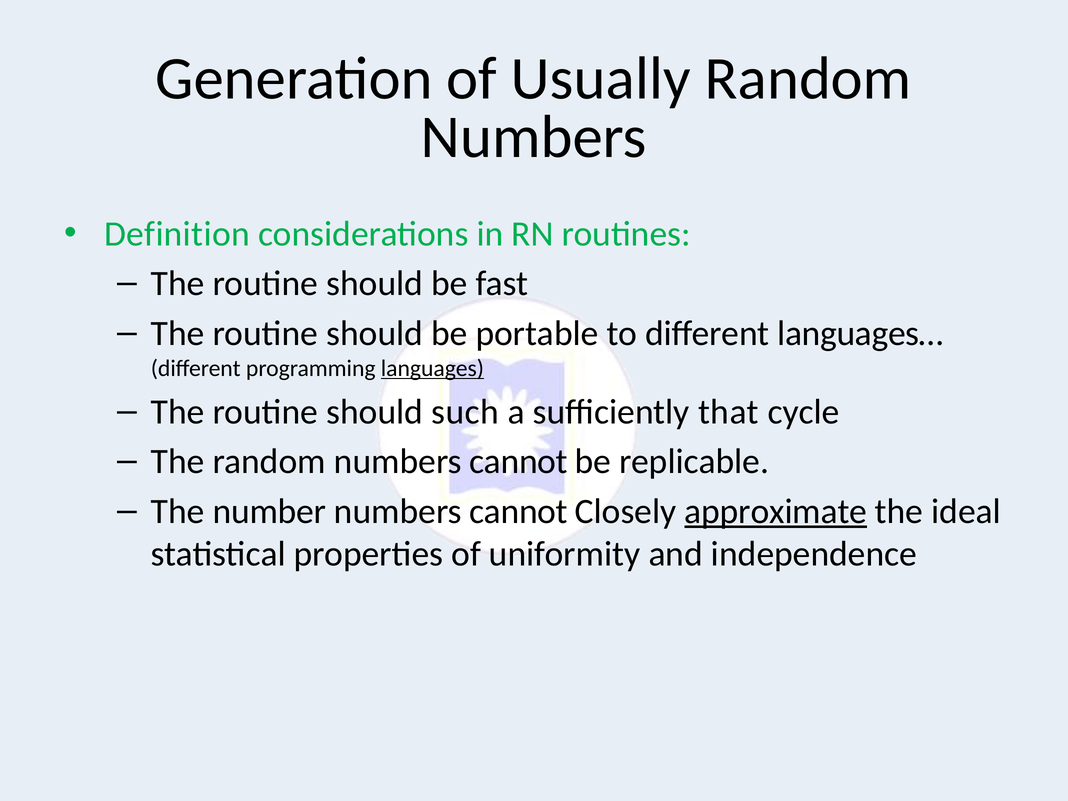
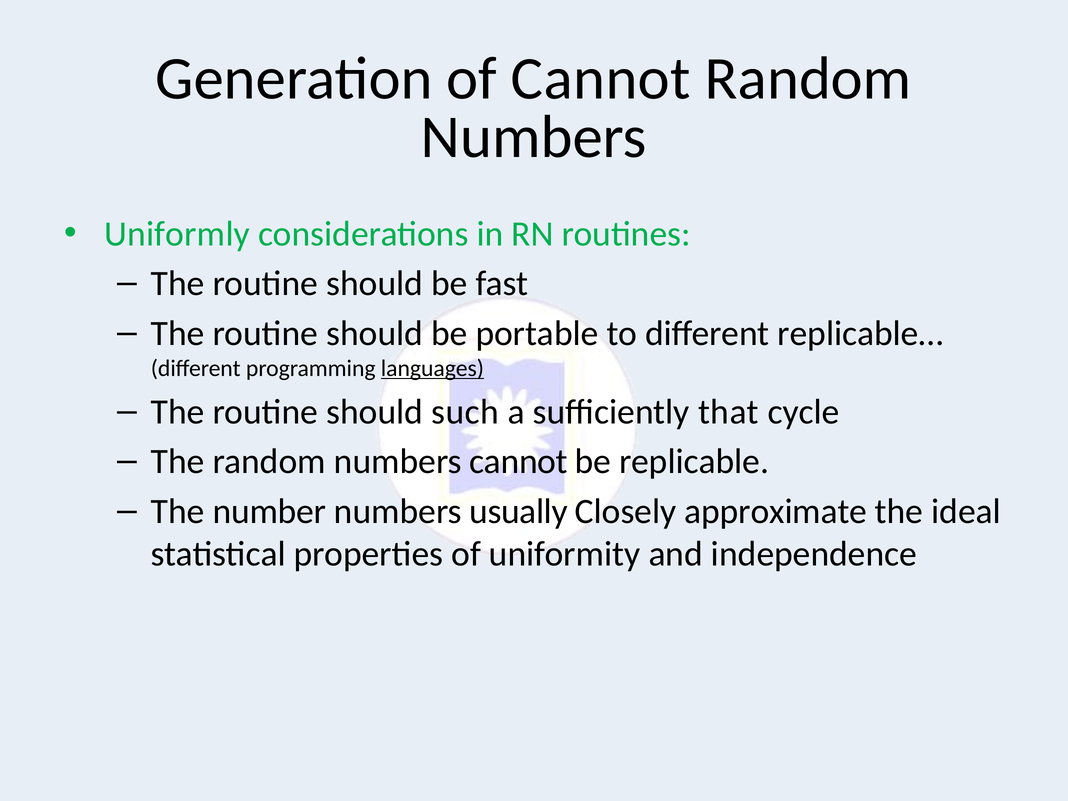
of Usually: Usually -> Cannot
Definition: Definition -> Uniformly
languages…: languages… -> replicable…
cannot at (519, 511): cannot -> usually
approximate underline: present -> none
